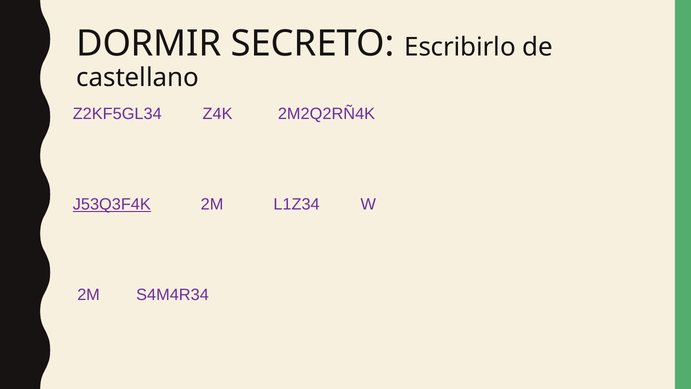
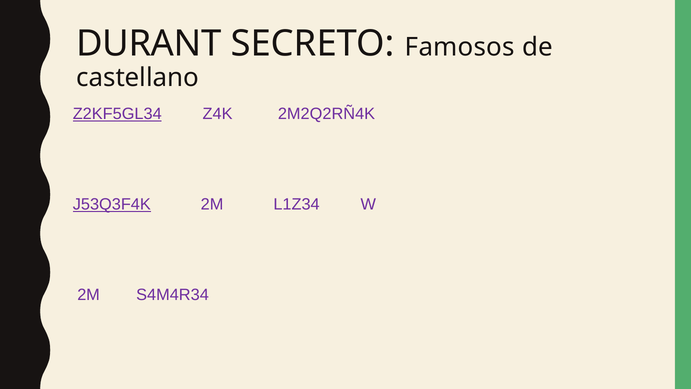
DORMIR: DORMIR -> DURANT
Escribirlo: Escribirlo -> Famosos
Z2KF5GL34 underline: none -> present
